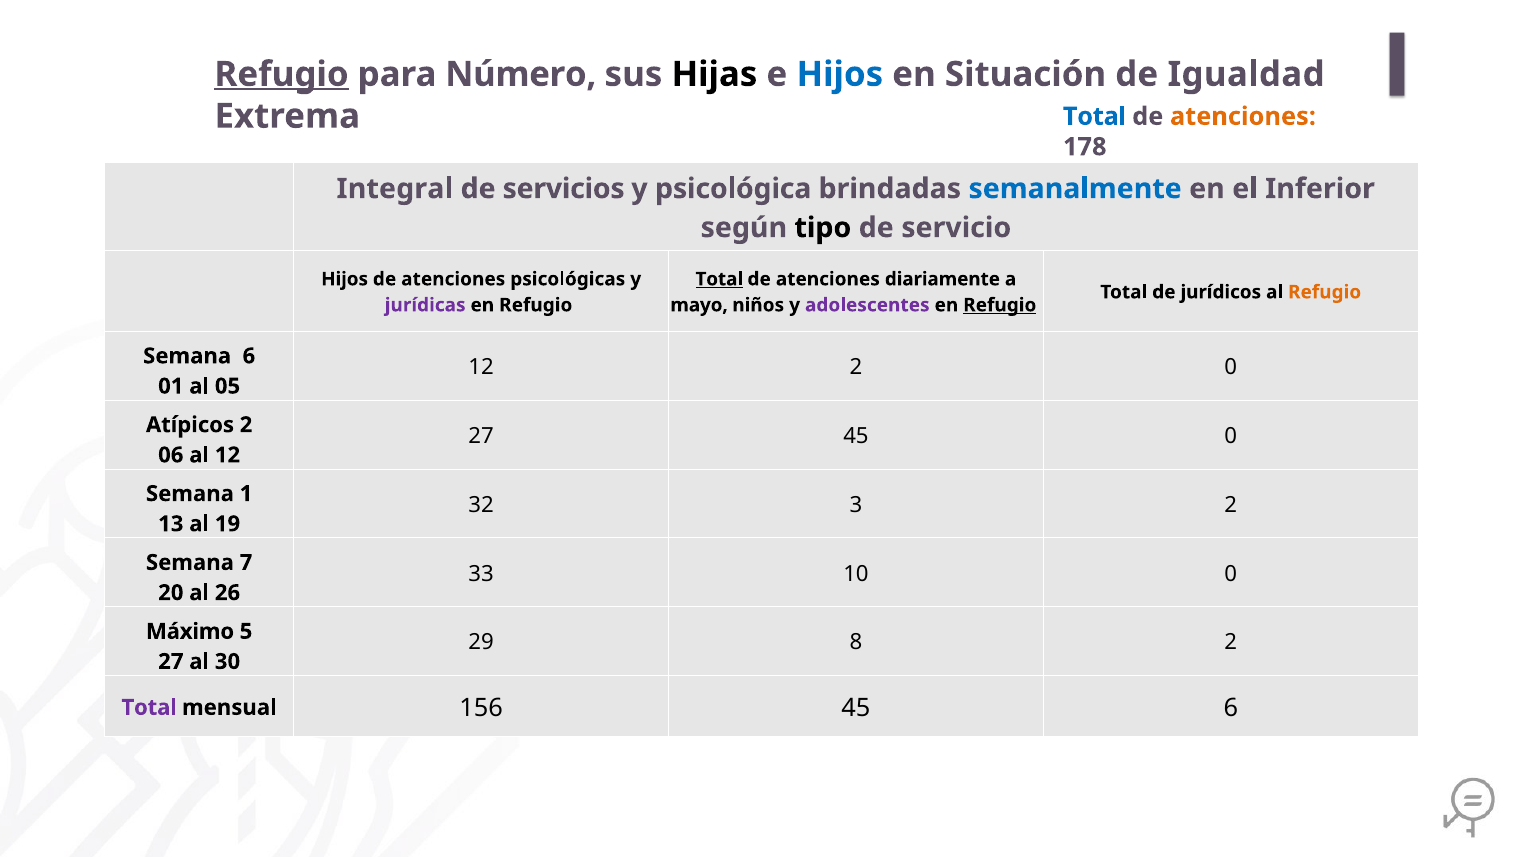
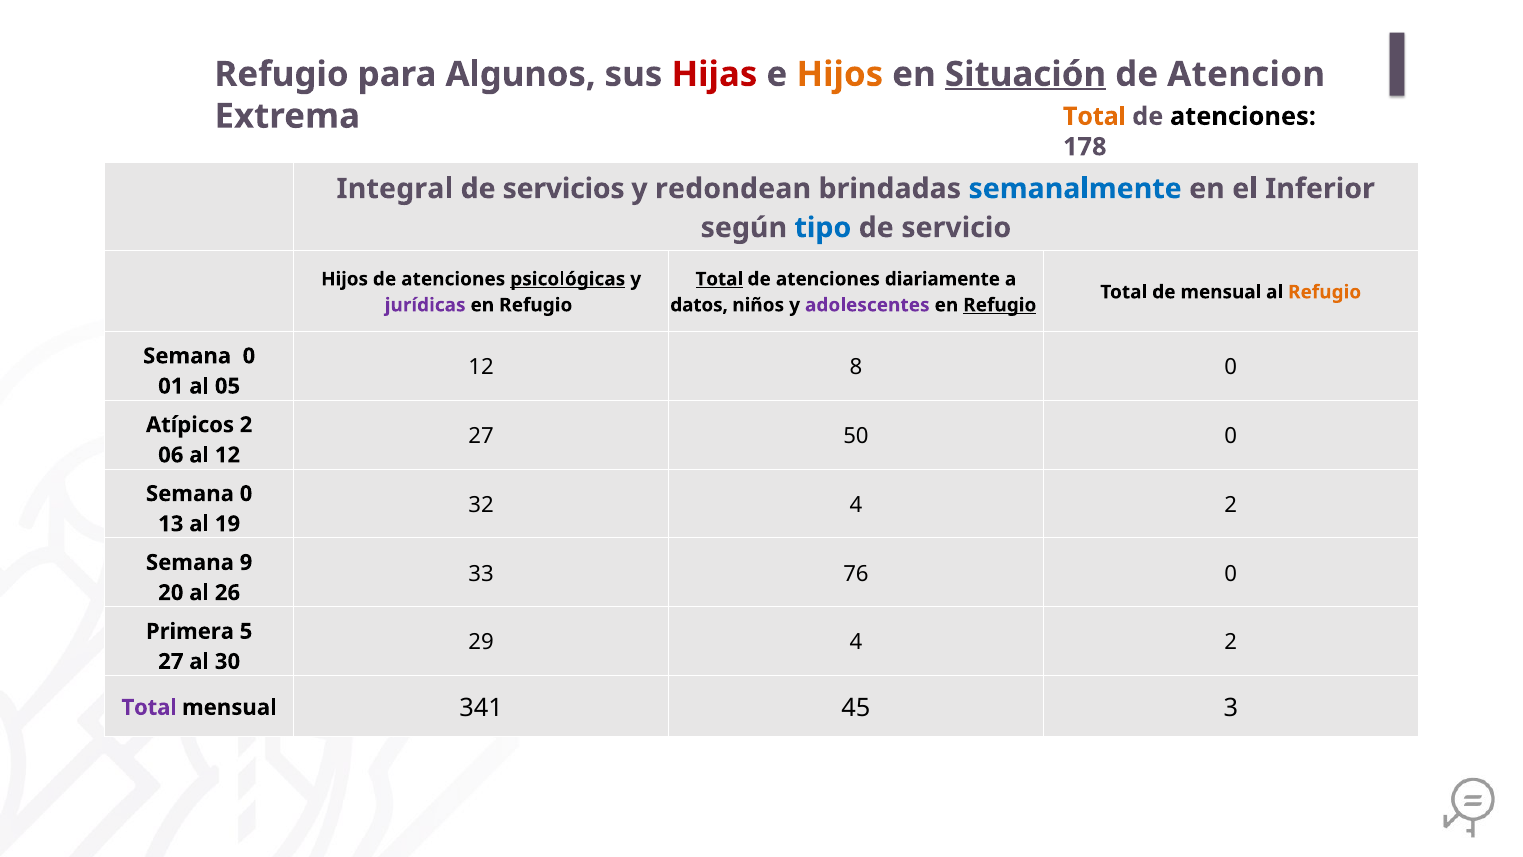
Refugio at (282, 74) underline: present -> none
Número: Número -> Algunos
Hijas colour: black -> red
Hijos at (840, 74) colour: blue -> orange
Situación underline: none -> present
Igualdad: Igualdad -> Atencion
Total at (1094, 116) colour: blue -> orange
atenciones at (1243, 116) colour: orange -> black
psicológica: psicológica -> redondean
tipo colour: black -> blue
psicológicas underline: none -> present
de jurídicos: jurídicos -> mensual
mayo: mayo -> datos
6 at (249, 356): 6 -> 0
12 2: 2 -> 8
27 45: 45 -> 50
1 at (246, 494): 1 -> 0
32 3: 3 -> 4
7: 7 -> 9
10: 10 -> 76
Máximo: Máximo -> Primera
29 8: 8 -> 4
156: 156 -> 341
45 6: 6 -> 3
